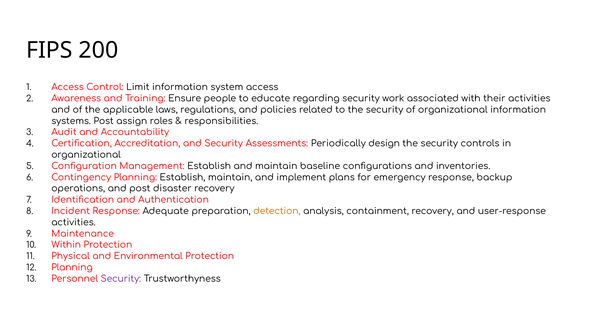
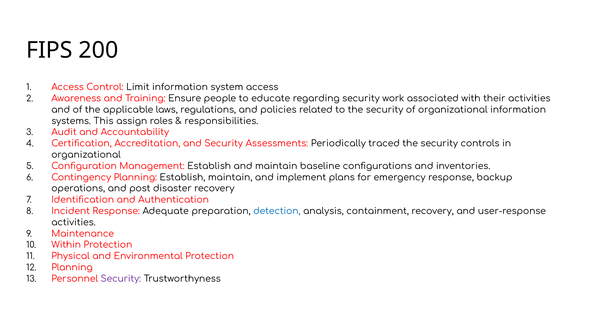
systems Post: Post -> This
design: design -> traced
detection colour: orange -> blue
